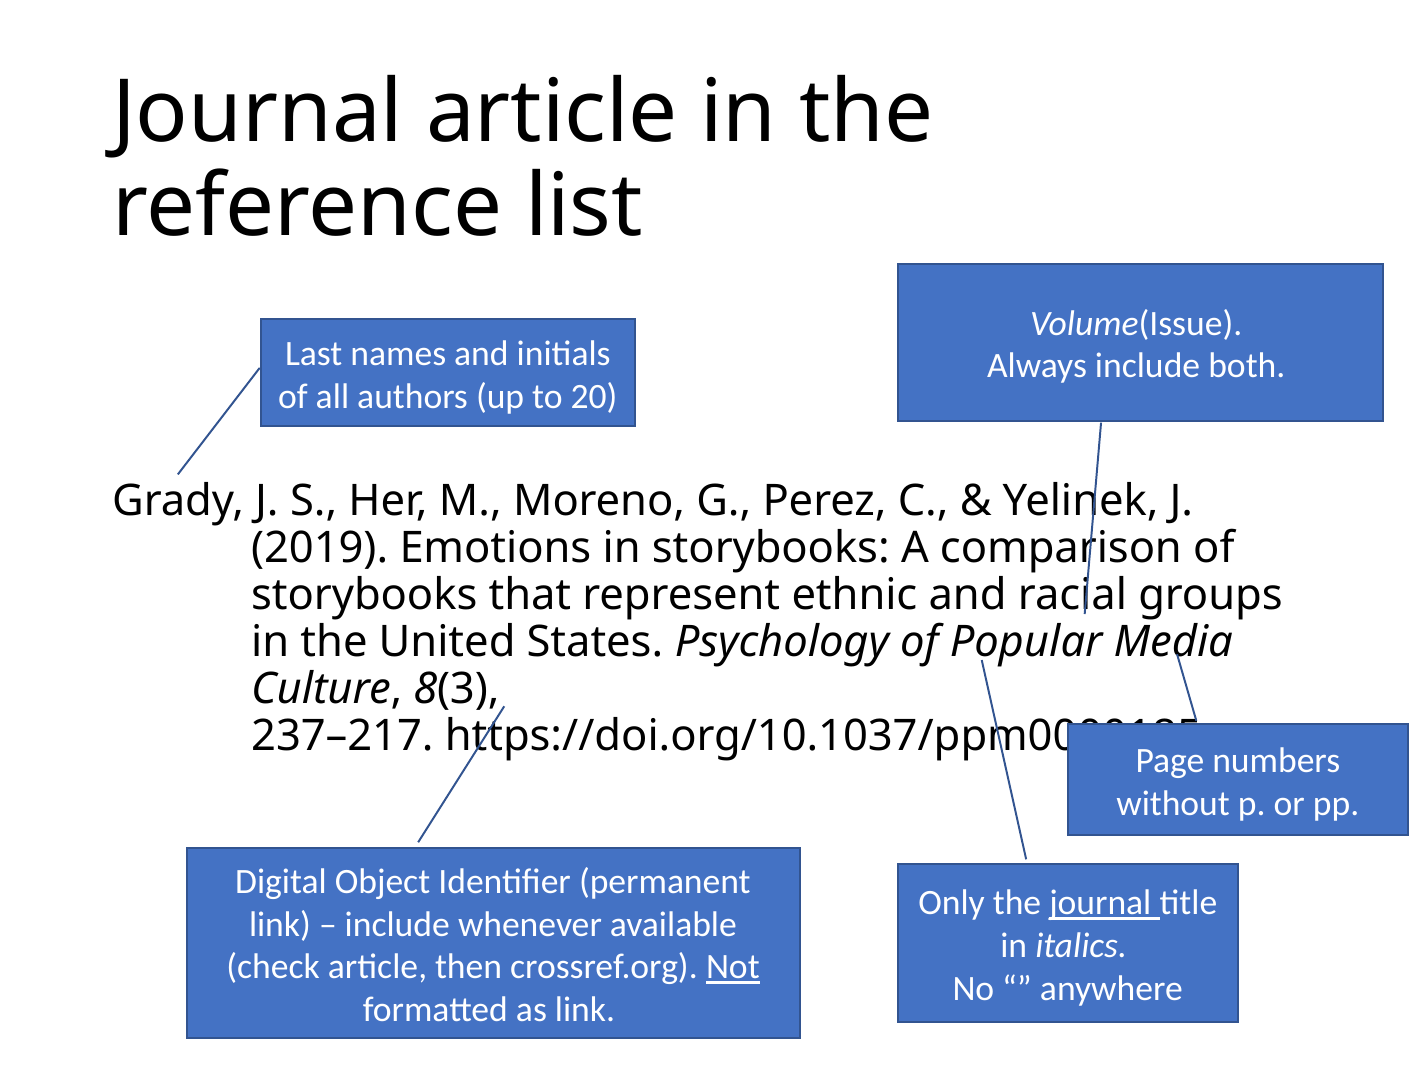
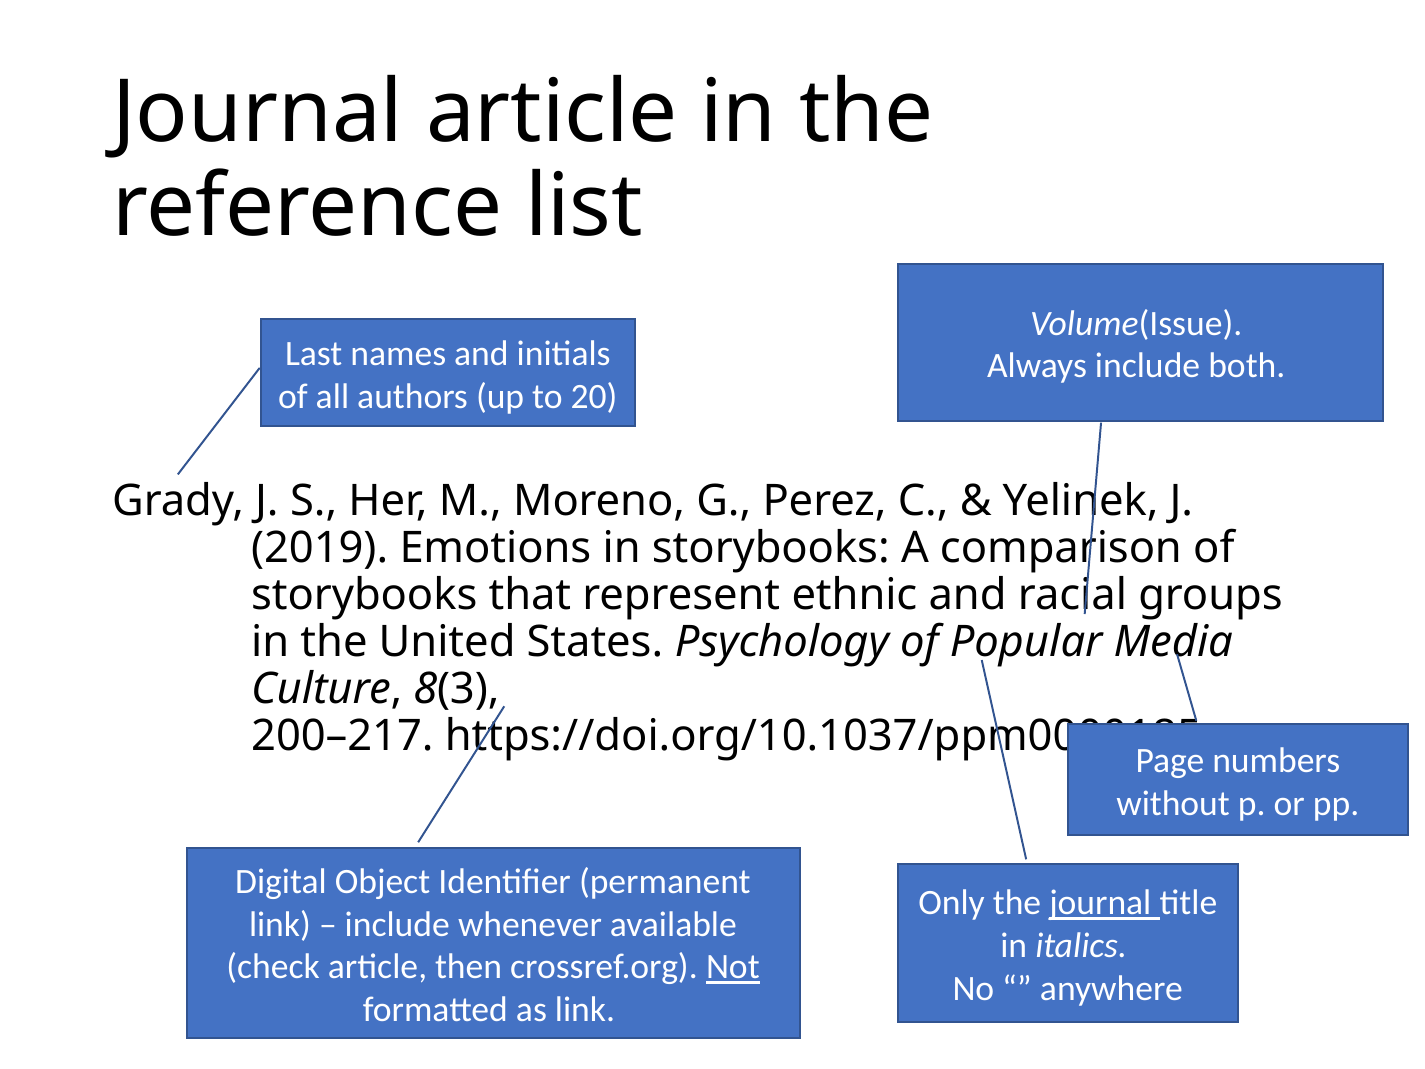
237–217: 237–217 -> 200–217
